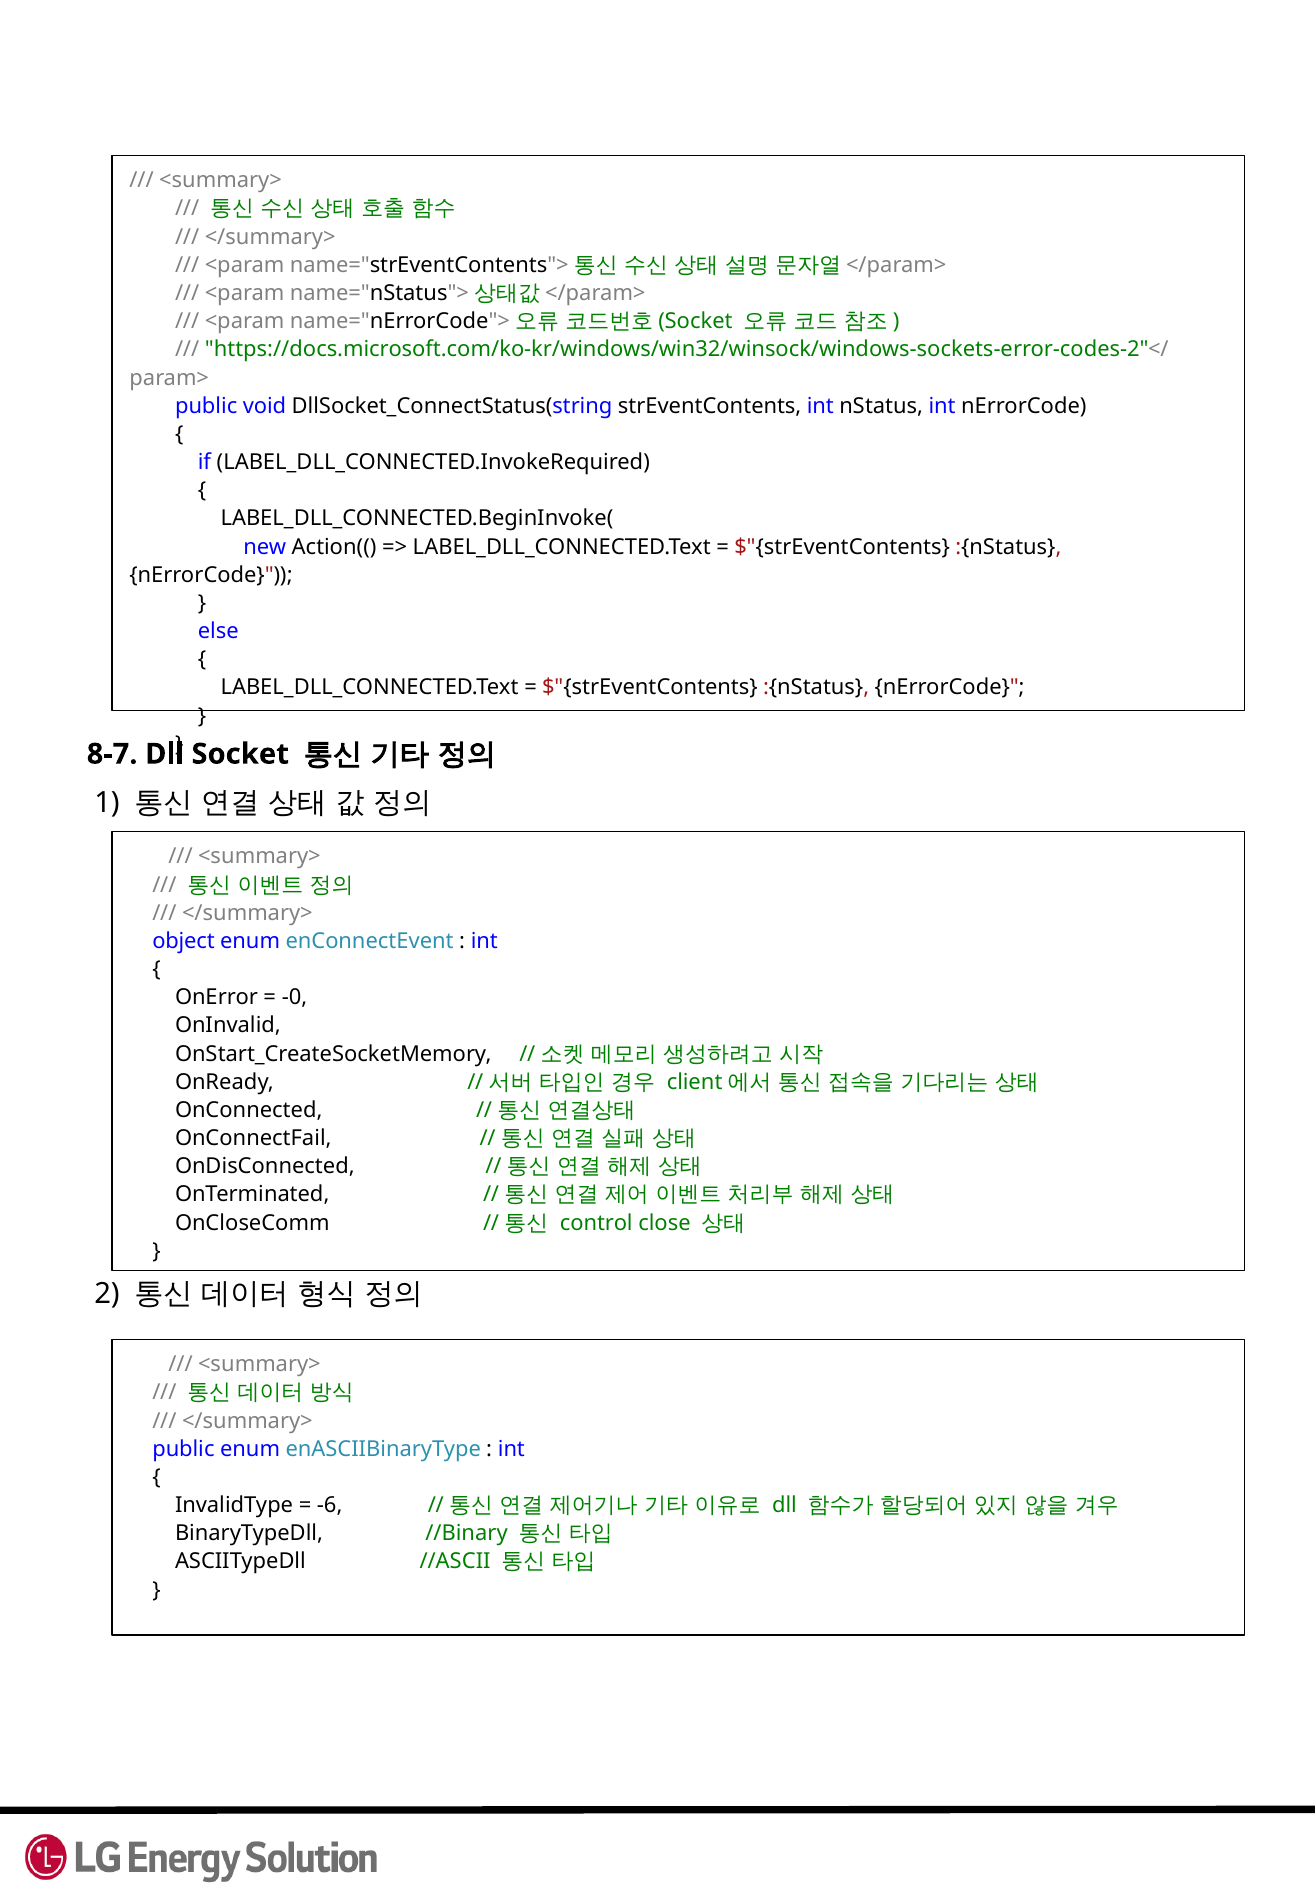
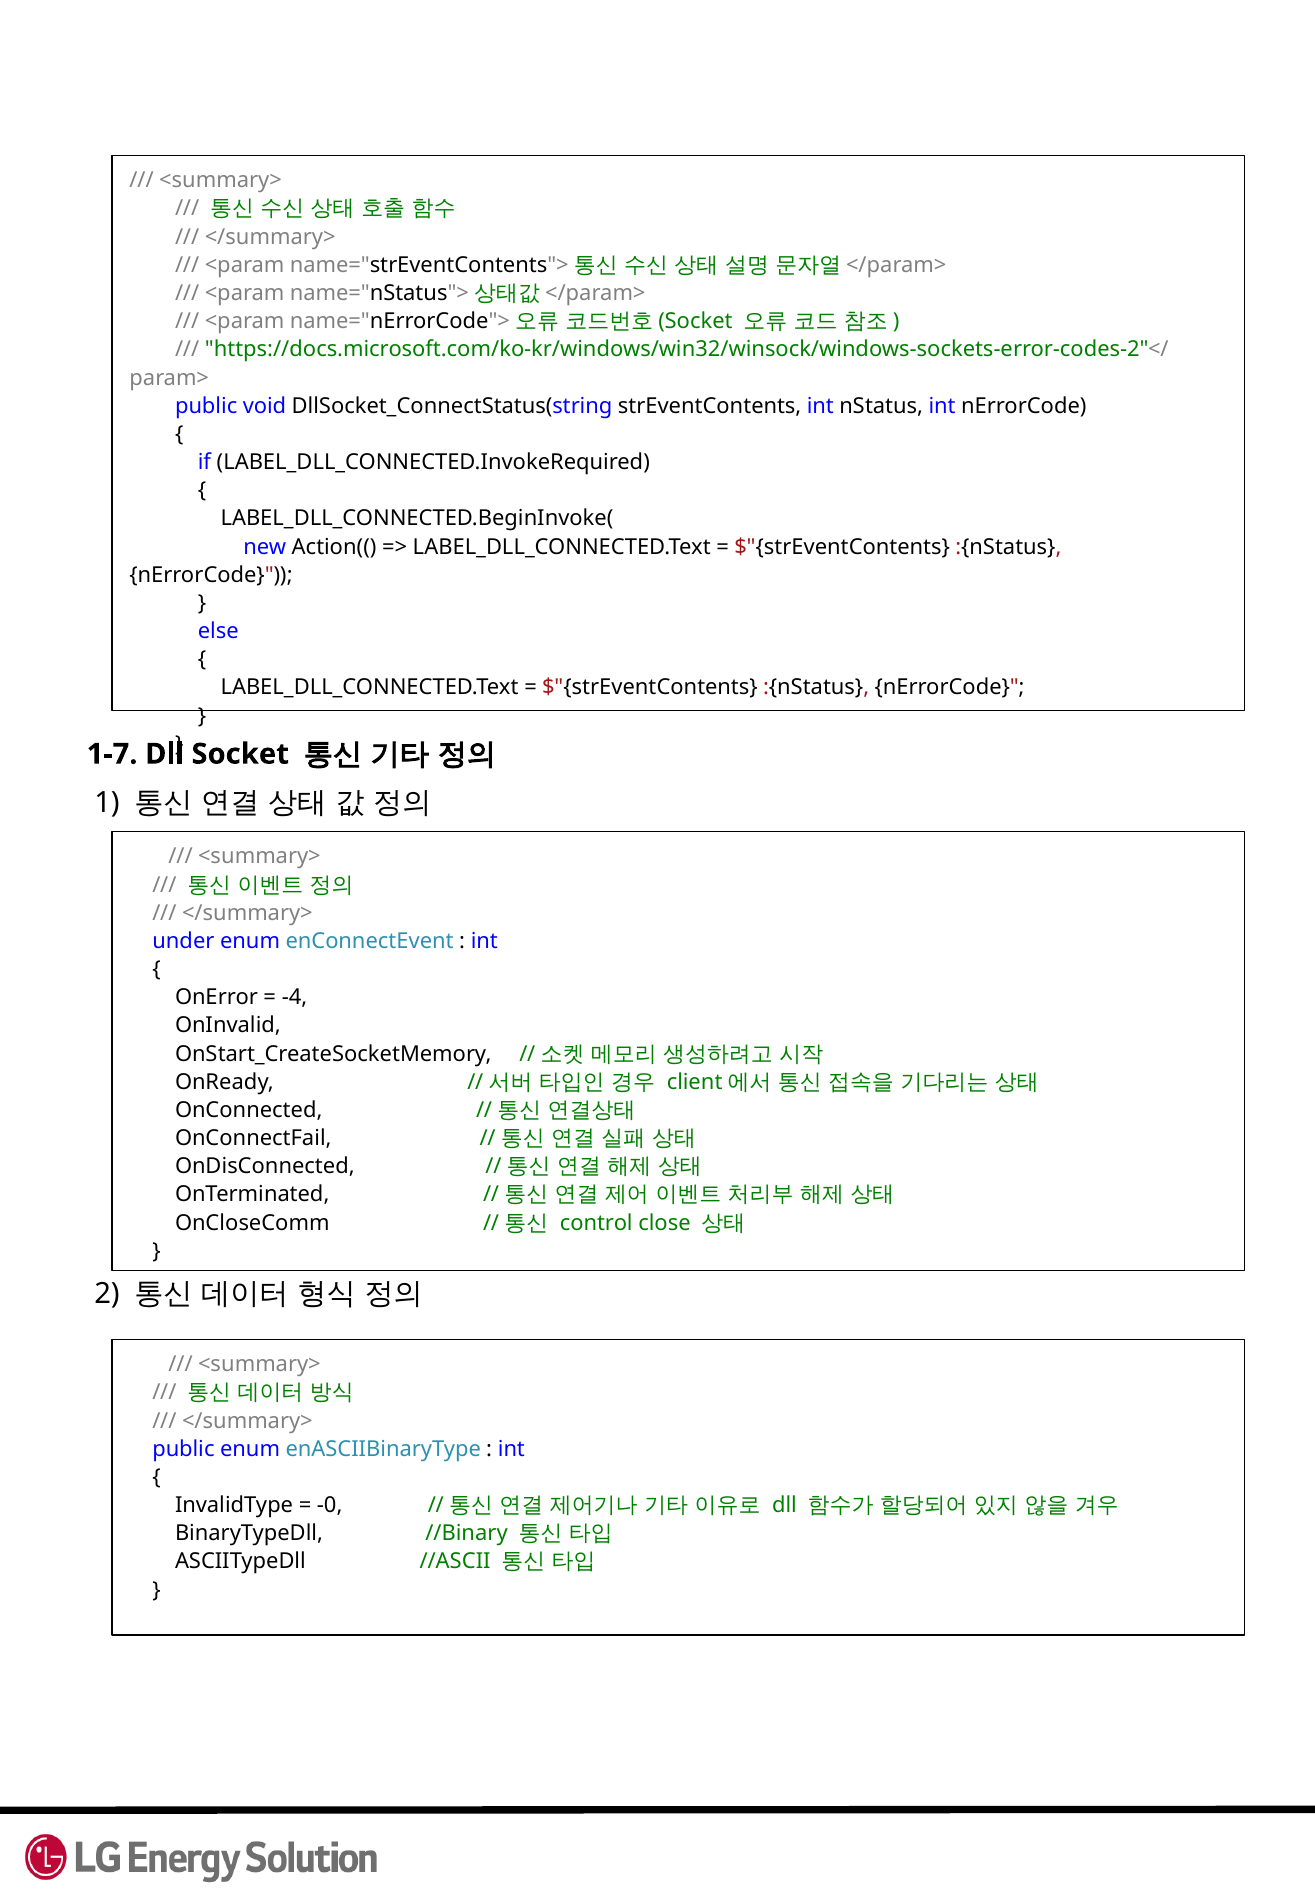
8-7: 8-7 -> 1-7
object: object -> under
-0: -0 -> -4
-6: -6 -> -0
